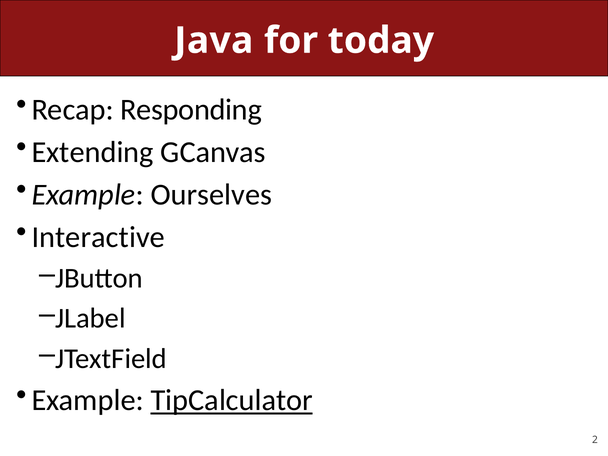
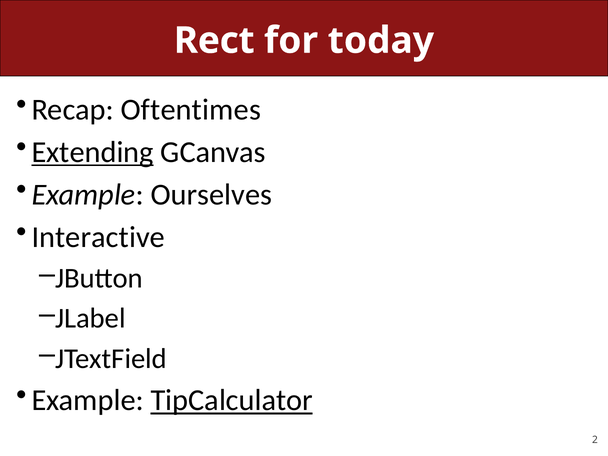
Java: Java -> Rect
Responding: Responding -> Oftentimes
Extending underline: none -> present
